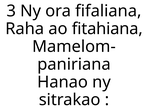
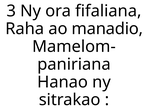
fitahiana: fitahiana -> manadio
